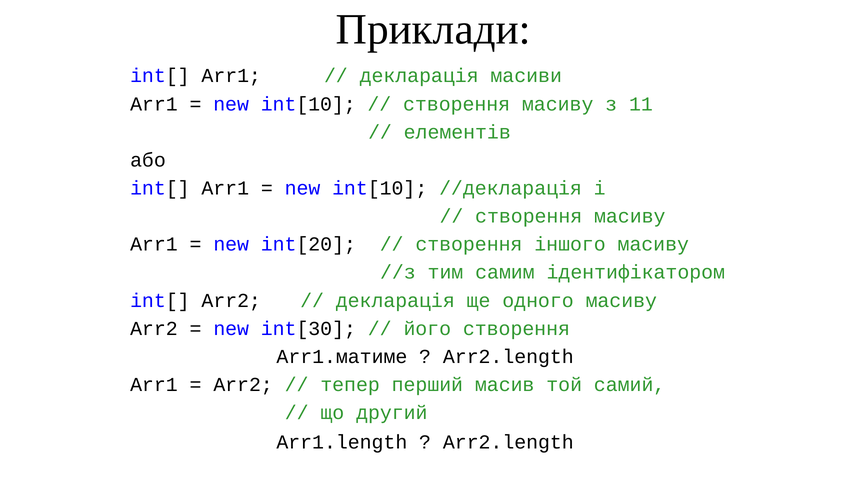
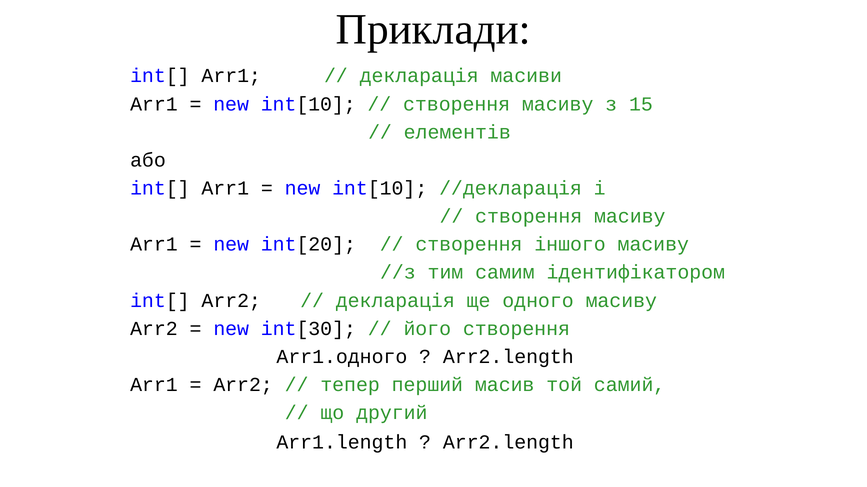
11: 11 -> 15
Arr1.матиме: Arr1.матиме -> Arr1.одного
